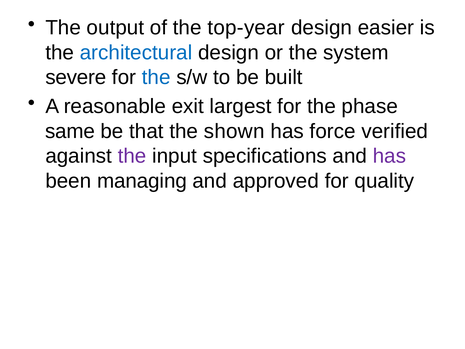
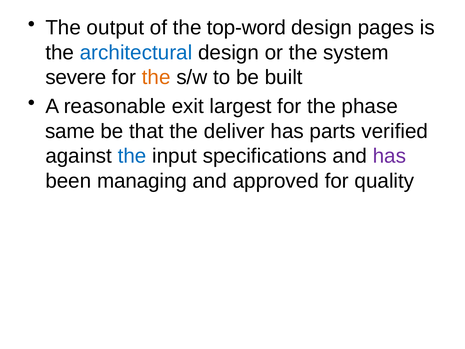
top-year: top-year -> top-word
easier: easier -> pages
the at (156, 77) colour: blue -> orange
shown: shown -> deliver
force: force -> parts
the at (132, 156) colour: purple -> blue
